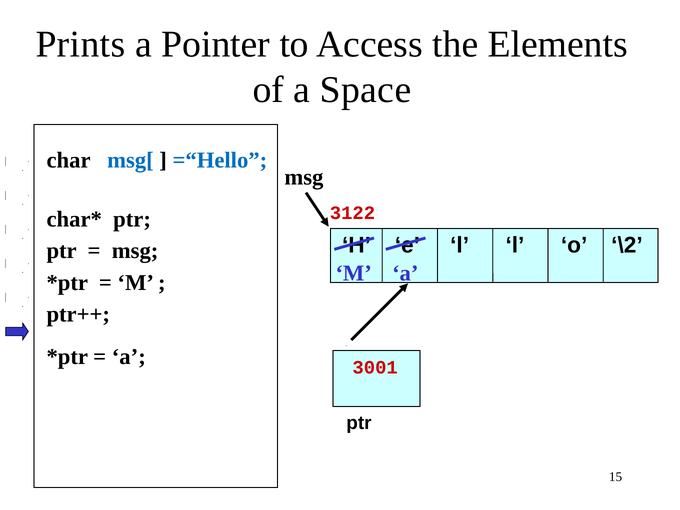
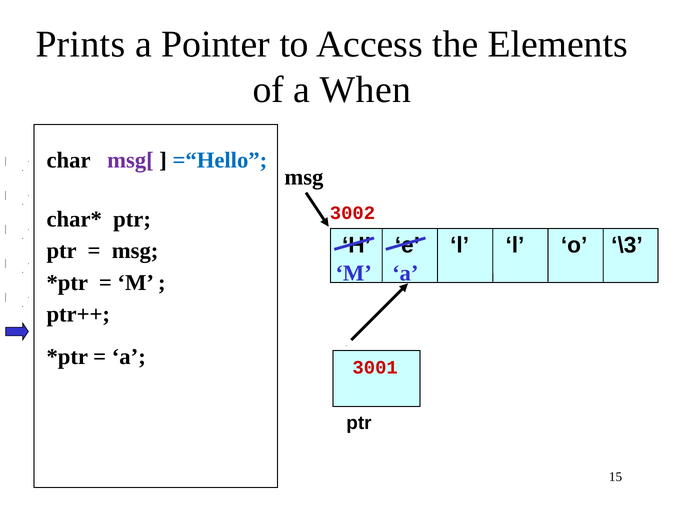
Space: Space -> When
msg[ colour: blue -> purple
3122: 3122 -> 3002
\2: \2 -> \3
